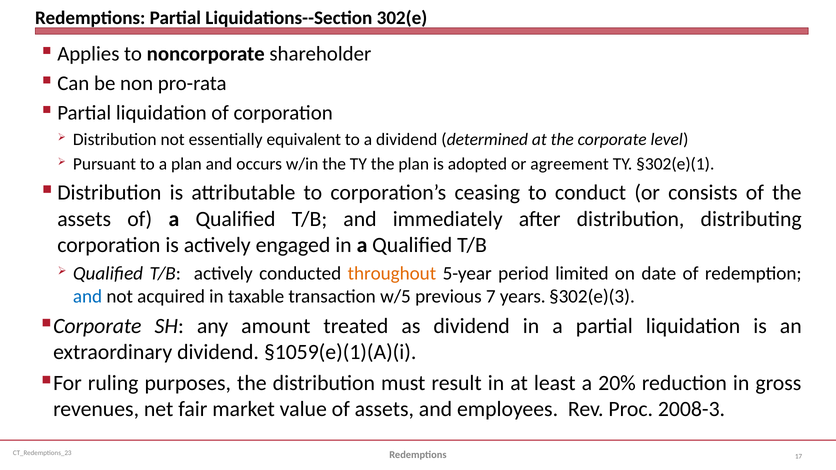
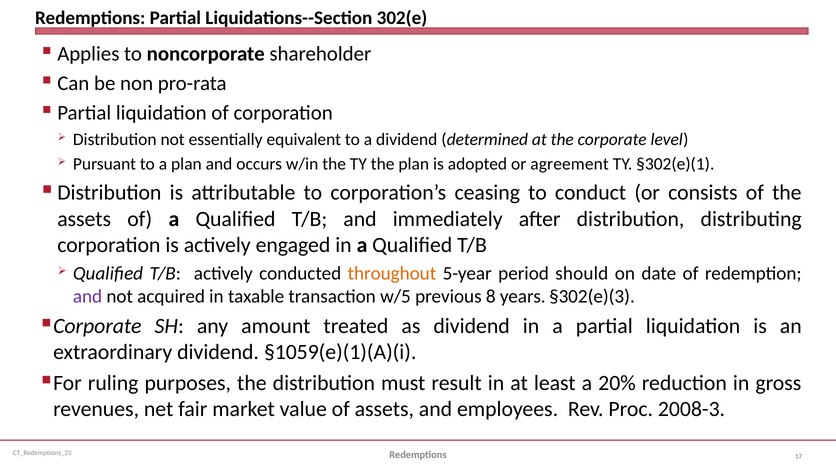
limited: limited -> should
and at (88, 297) colour: blue -> purple
7: 7 -> 8
